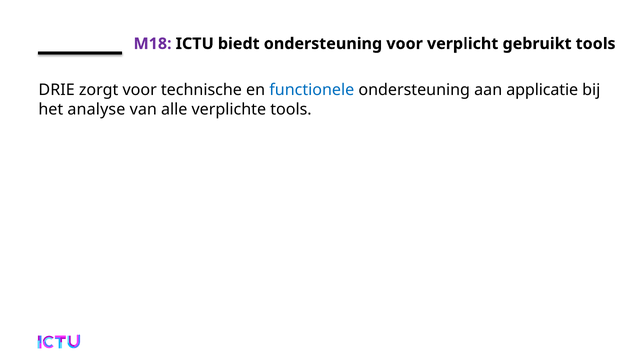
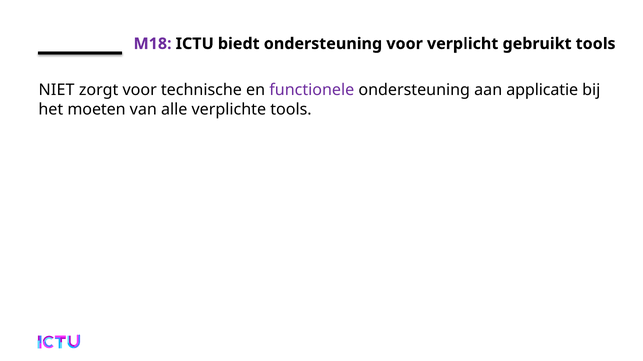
DRIE: DRIE -> NIET
functionele colour: blue -> purple
analyse: analyse -> moeten
